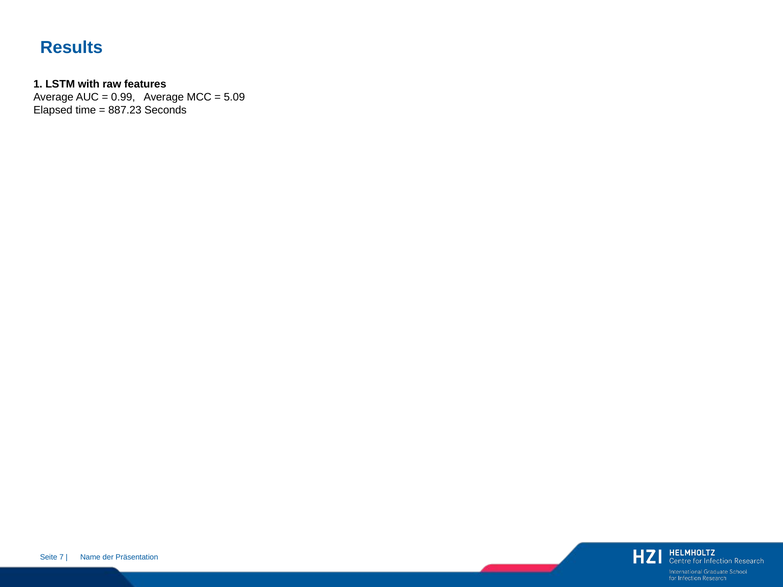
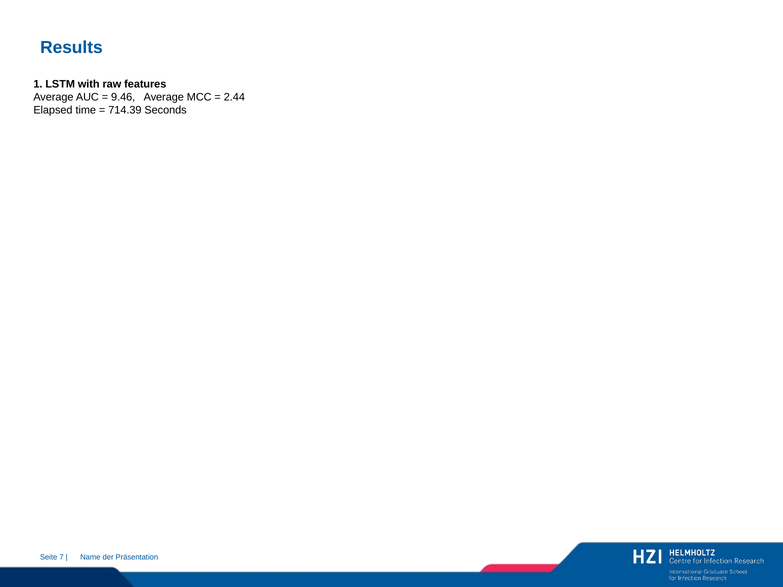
0.99: 0.99 -> 9.46
5.09: 5.09 -> 2.44
887.23: 887.23 -> 714.39
